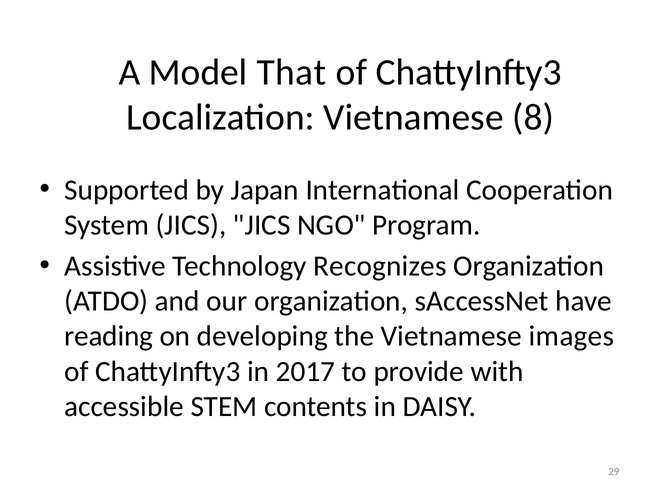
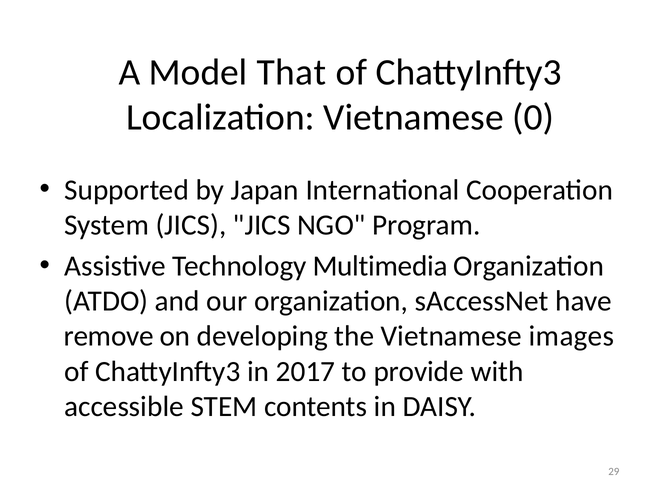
8: 8 -> 0
Recognizes: Recognizes -> Multimedia
reading: reading -> remove
